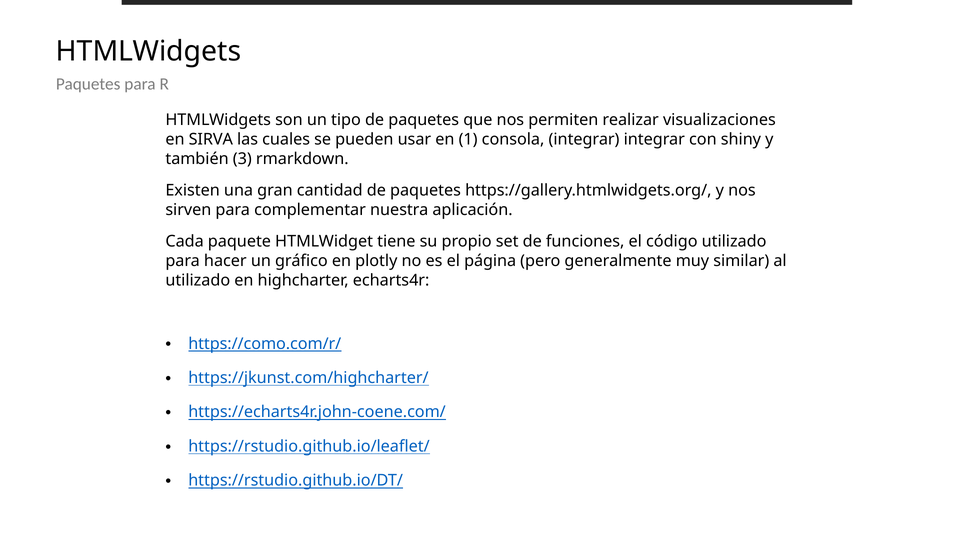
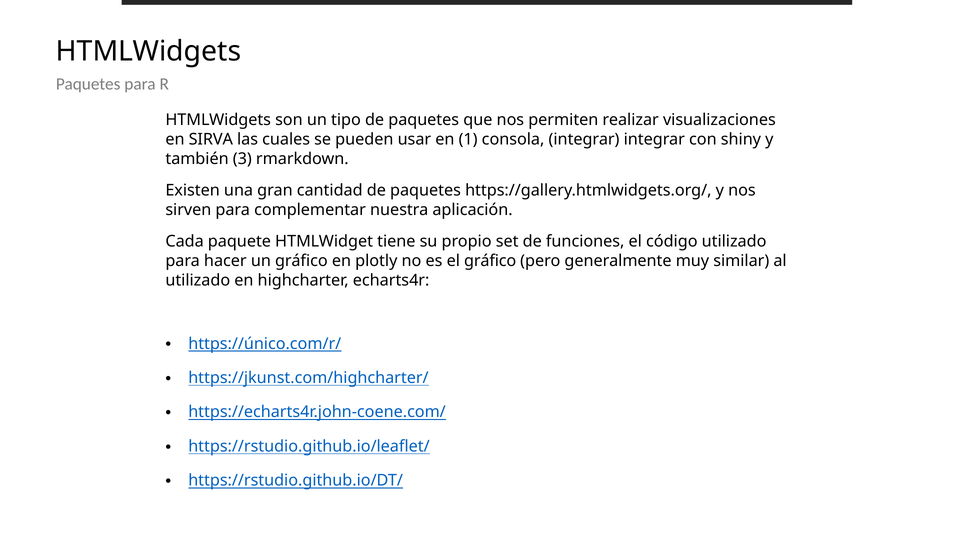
el página: página -> gráfico
https://como.com/r/: https://como.com/r/ -> https://único.com/r/
